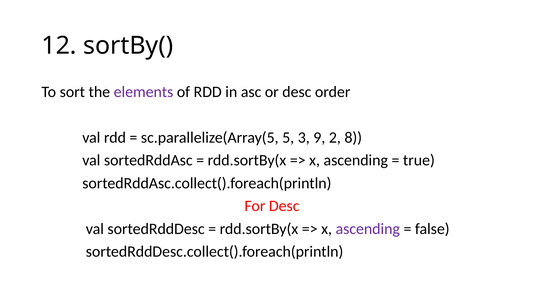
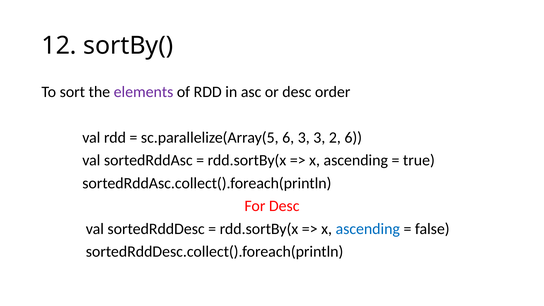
sc.parallelize(Array(5 5: 5 -> 6
3 9: 9 -> 3
2 8: 8 -> 6
ascending at (368, 229) colour: purple -> blue
